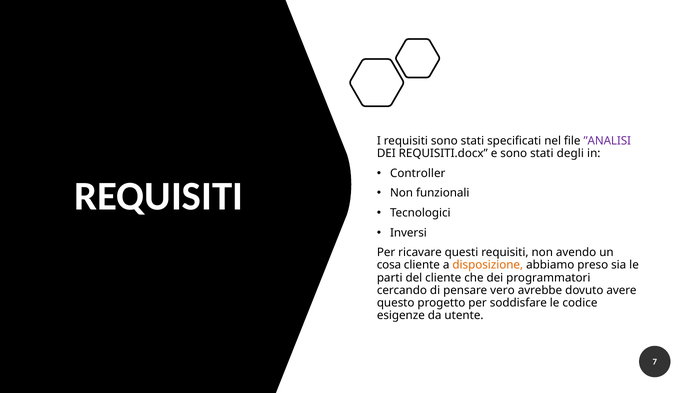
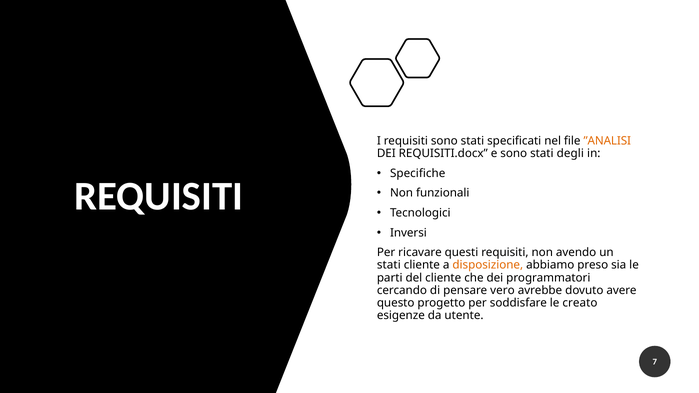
”ANALISI colour: purple -> orange
Controller: Controller -> Specifiche
cosa at (389, 265): cosa -> stati
codice: codice -> creato
